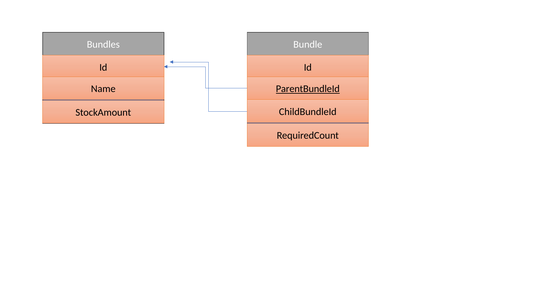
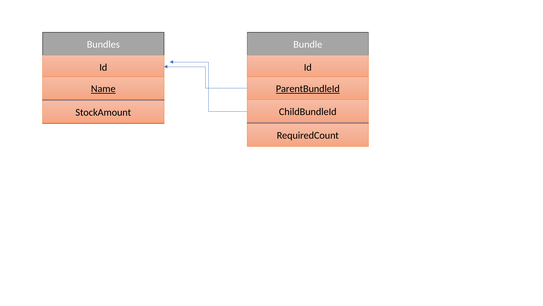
Name underline: none -> present
